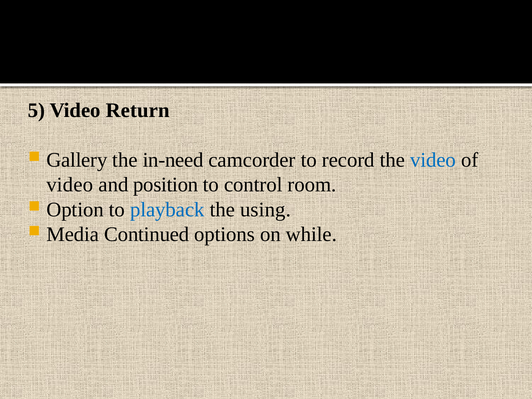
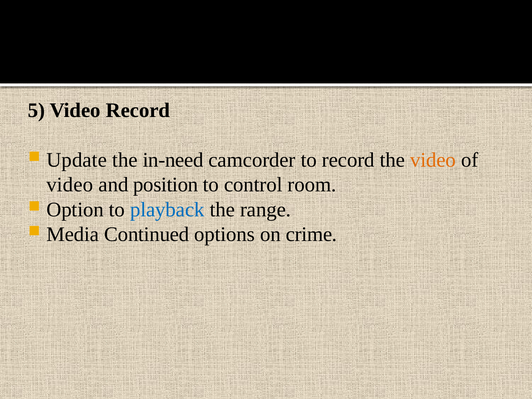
Video Return: Return -> Record
Gallery: Gallery -> Update
video at (433, 160) colour: blue -> orange
using: using -> range
while: while -> crime
